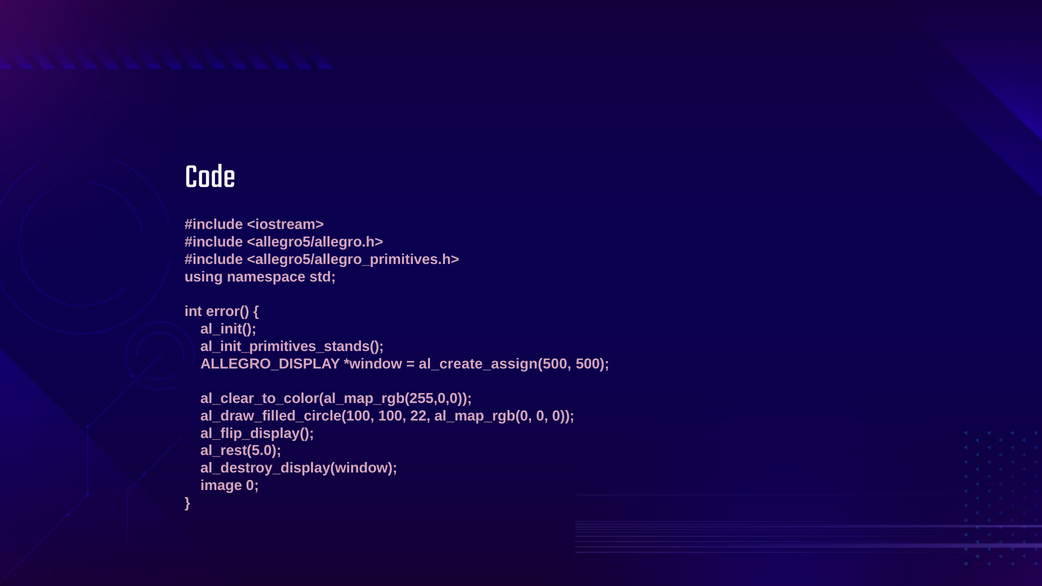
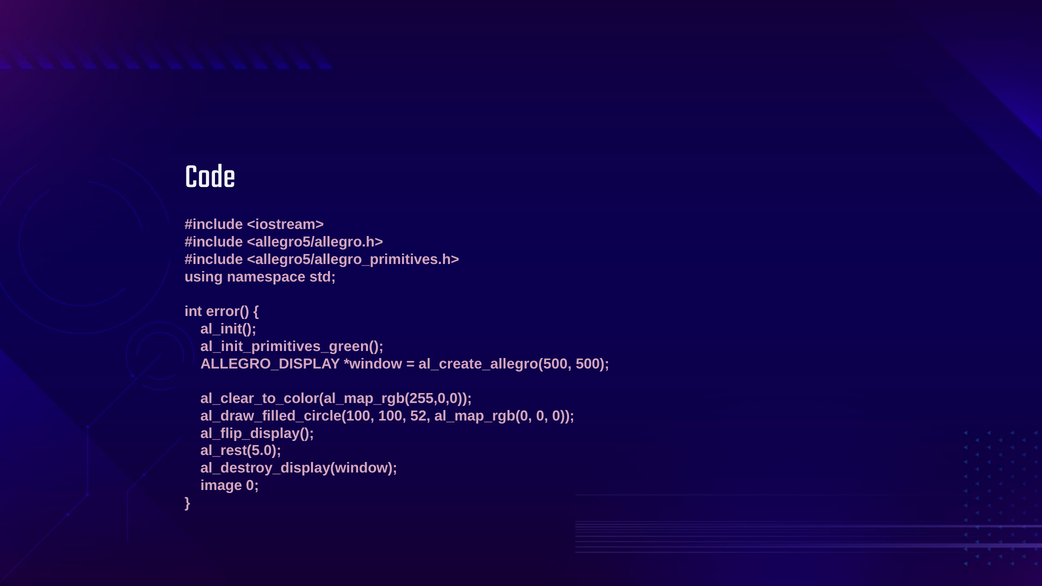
al_init_primitives_stands(: al_init_primitives_stands( -> al_init_primitives_green(
al_create_assign(500: al_create_assign(500 -> al_create_allegro(500
22: 22 -> 52
